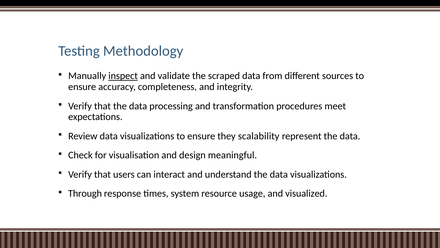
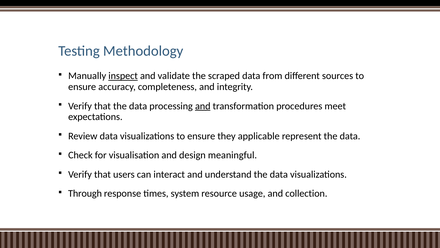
and at (203, 106) underline: none -> present
scalability: scalability -> applicable
visualized: visualized -> collection
